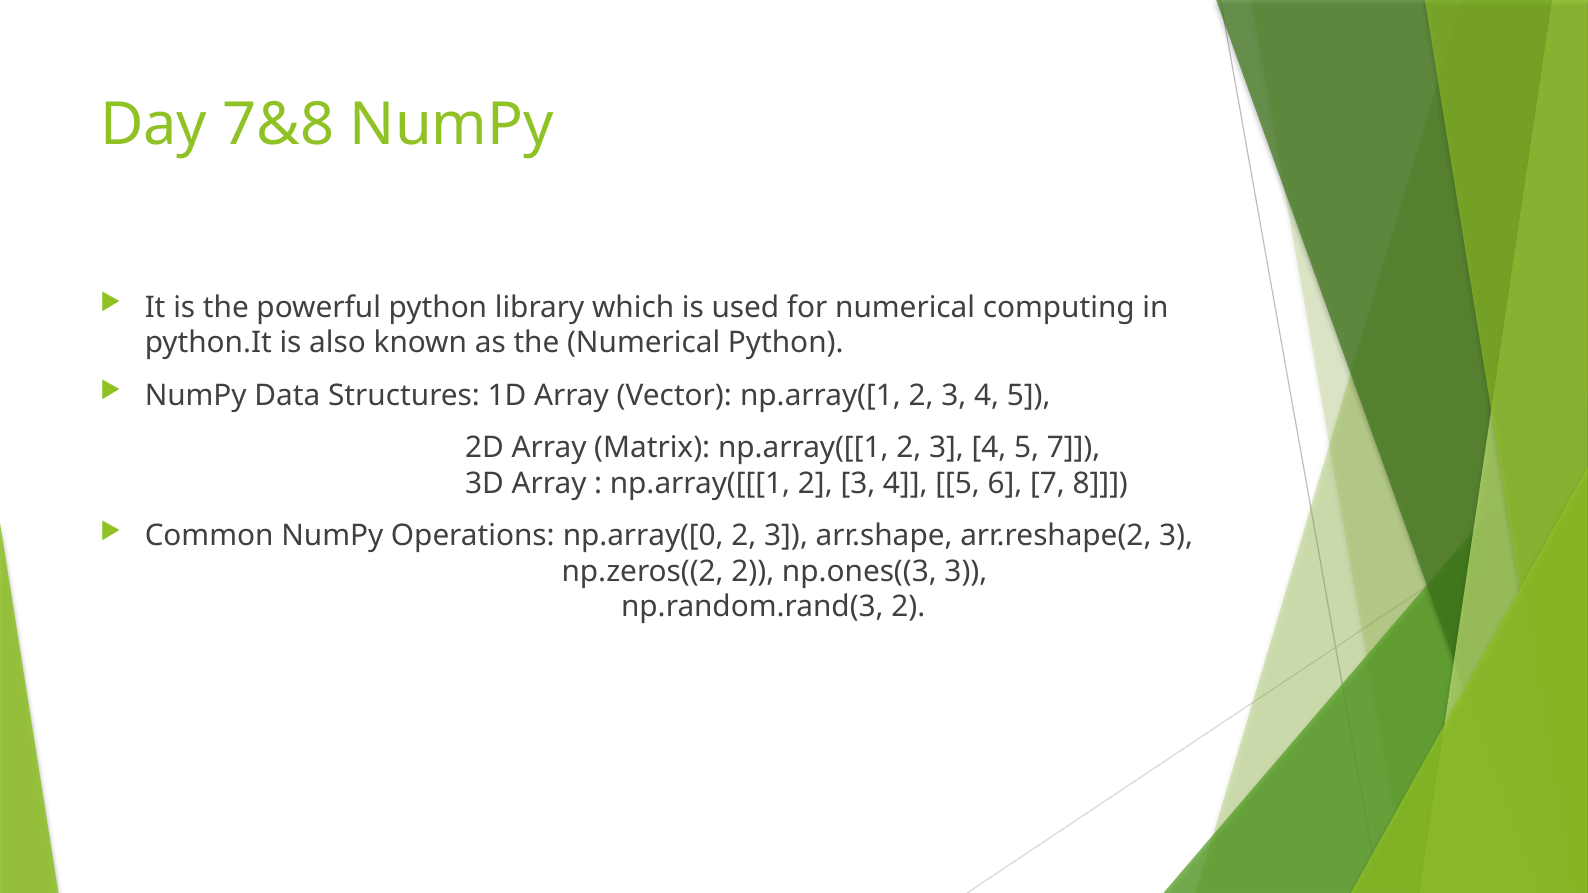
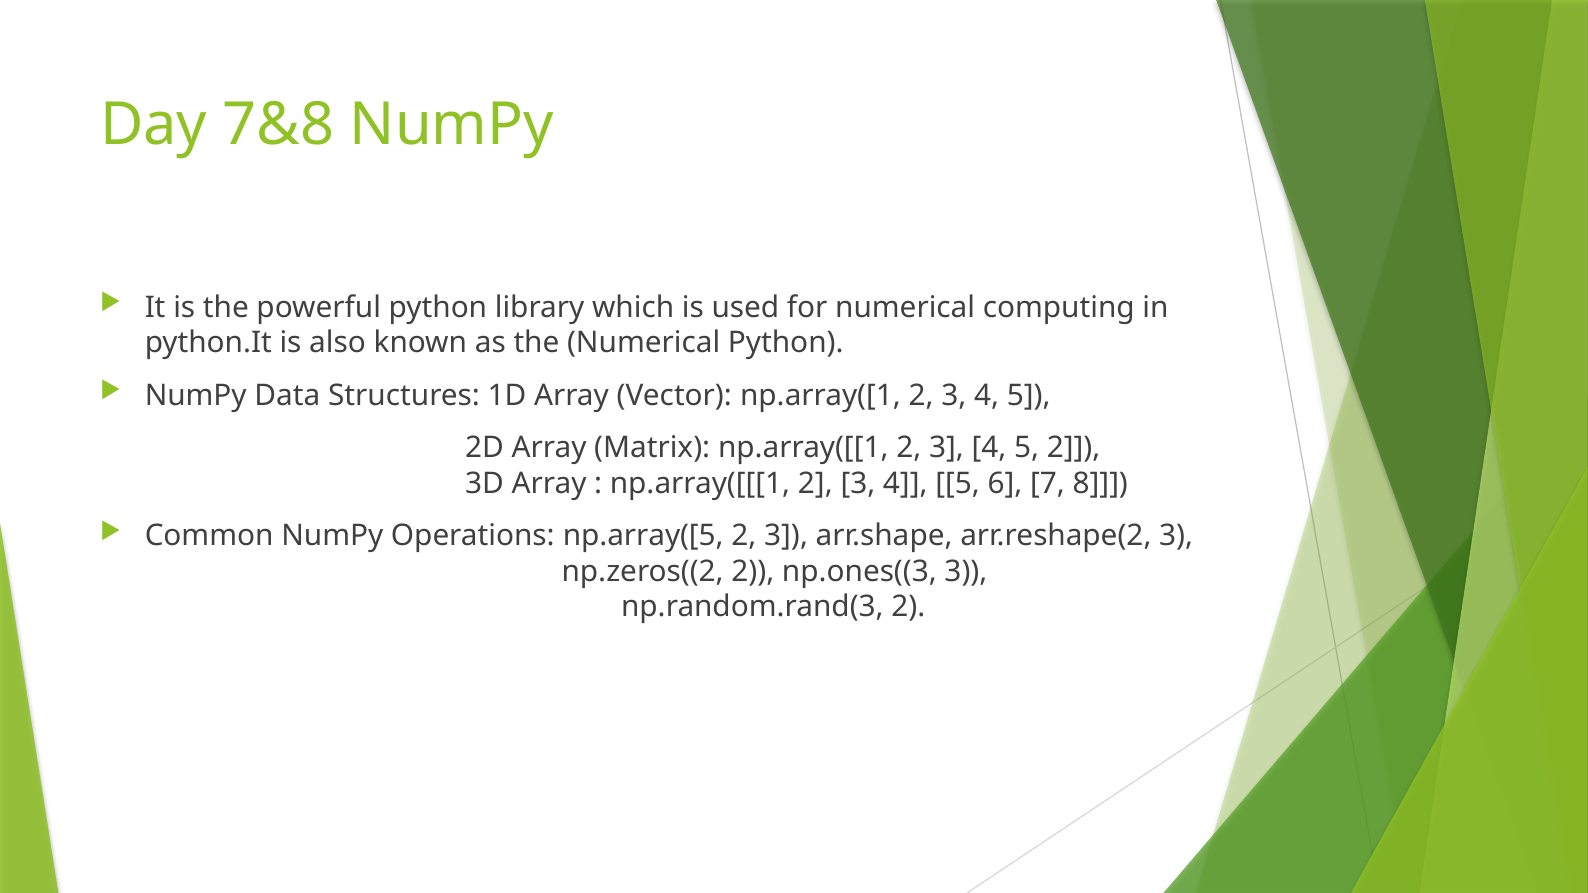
5 7: 7 -> 2
np.array([0: np.array([0 -> np.array([5
